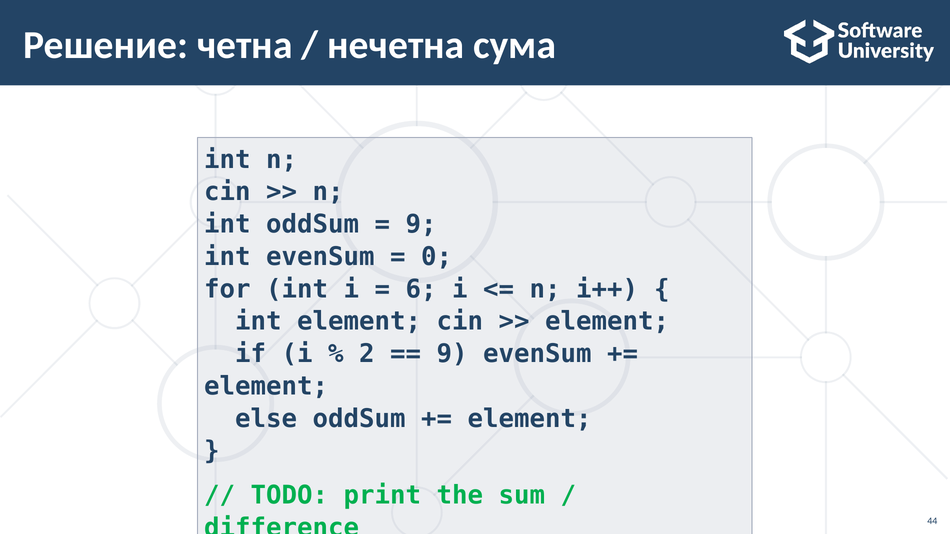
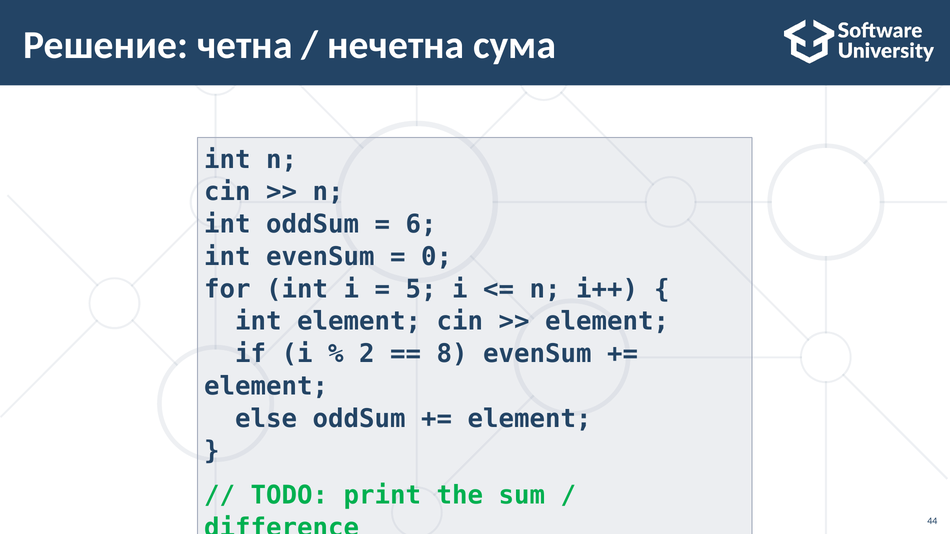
9 at (421, 225): 9 -> 6
6: 6 -> 5
9 at (452, 354): 9 -> 8
